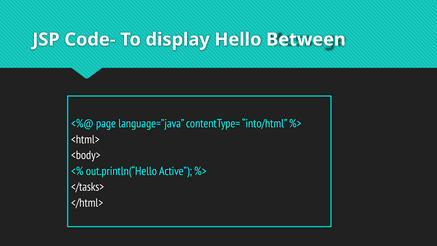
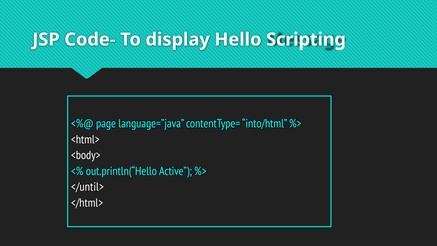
Between: Between -> Scripting
</tasks>: </tasks> -> </until>
